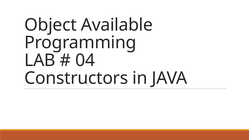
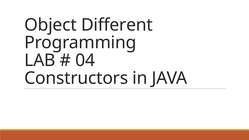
Available: Available -> Different
